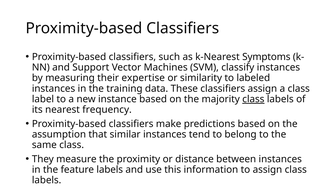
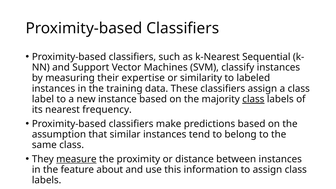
Symptoms: Symptoms -> Sequential
measure underline: none -> present
feature labels: labels -> about
